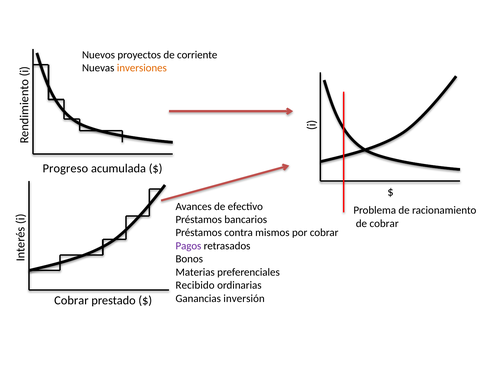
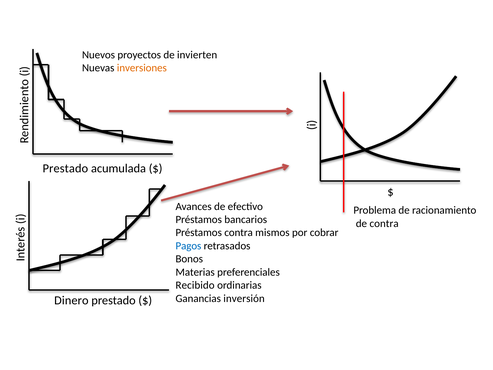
corriente: corriente -> invierten
Progreso at (65, 168): Progreso -> Prestado
de cobrar: cobrar -> contra
Pagos colour: purple -> blue
Cobrar at (71, 300): Cobrar -> Dinero
